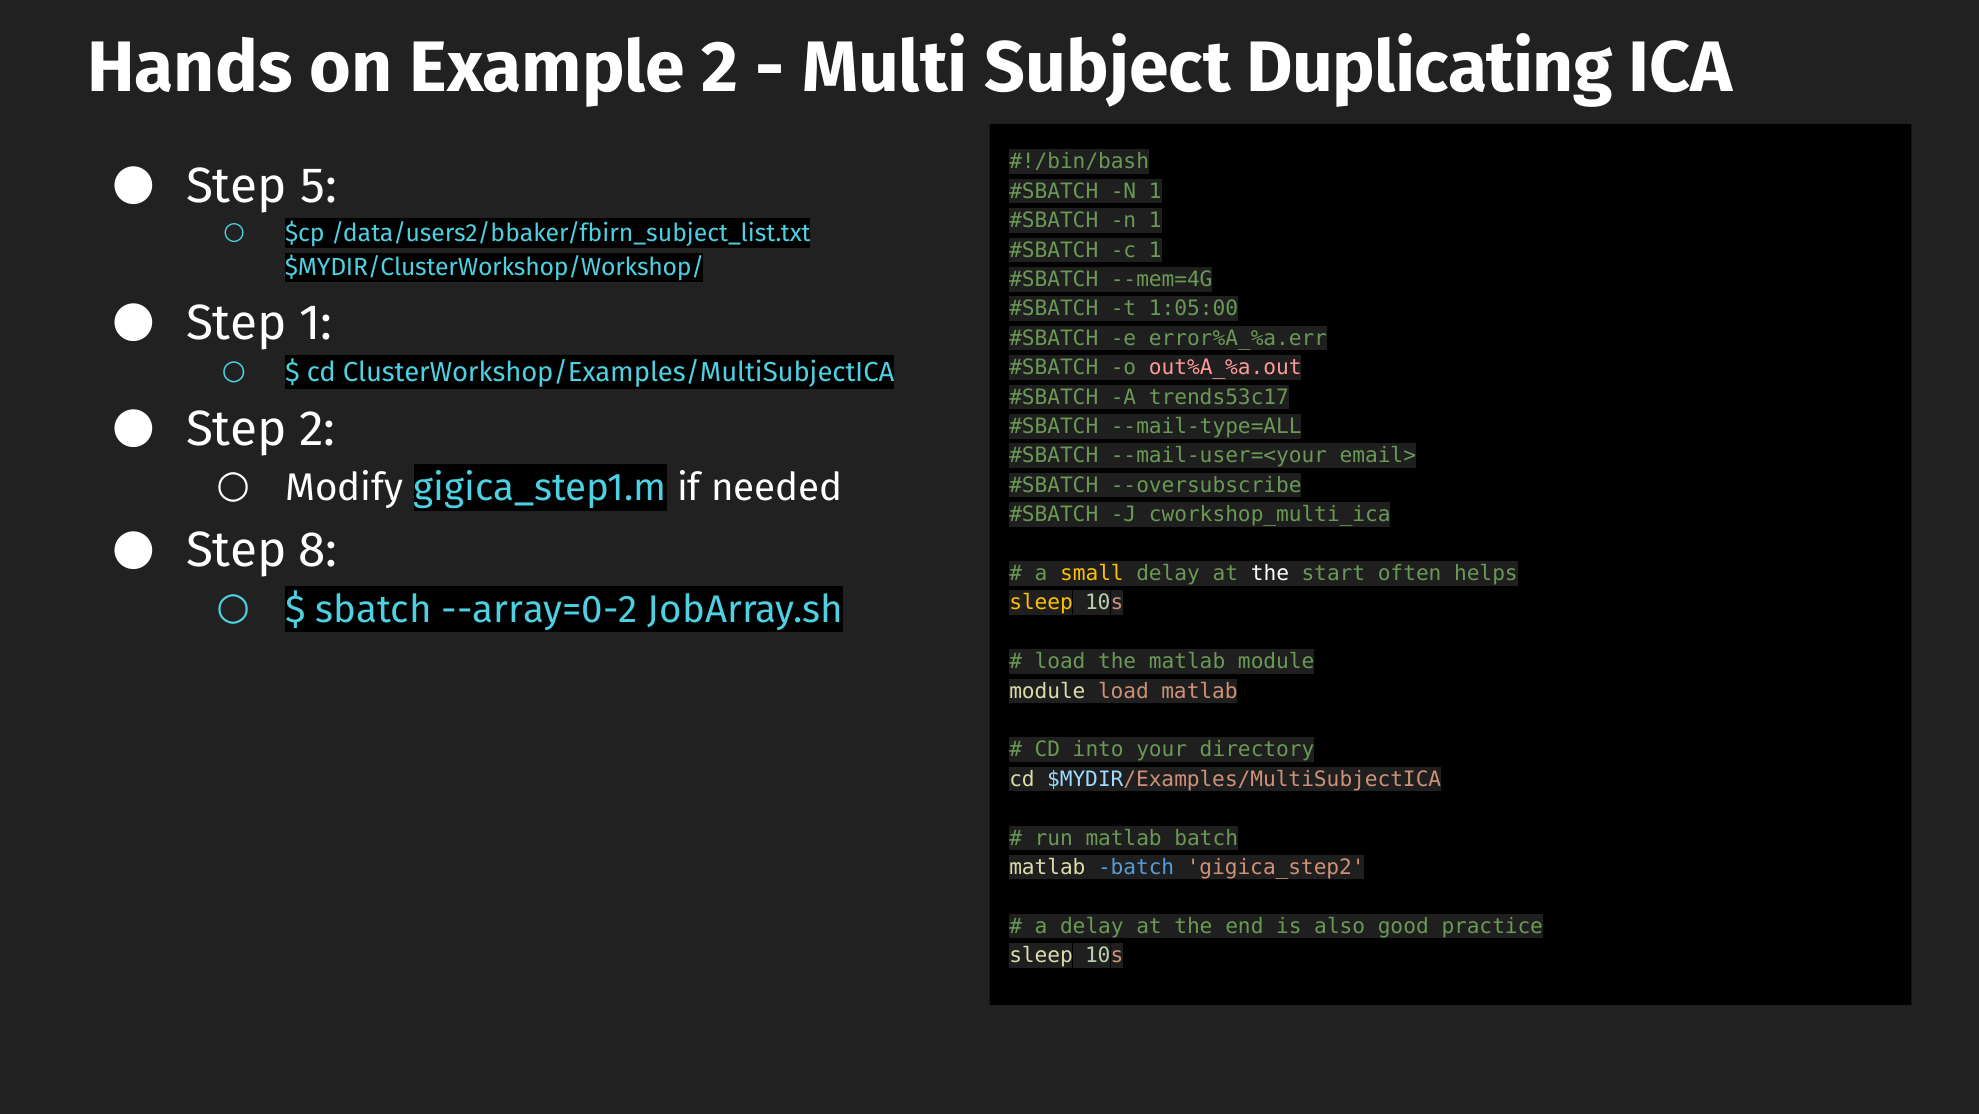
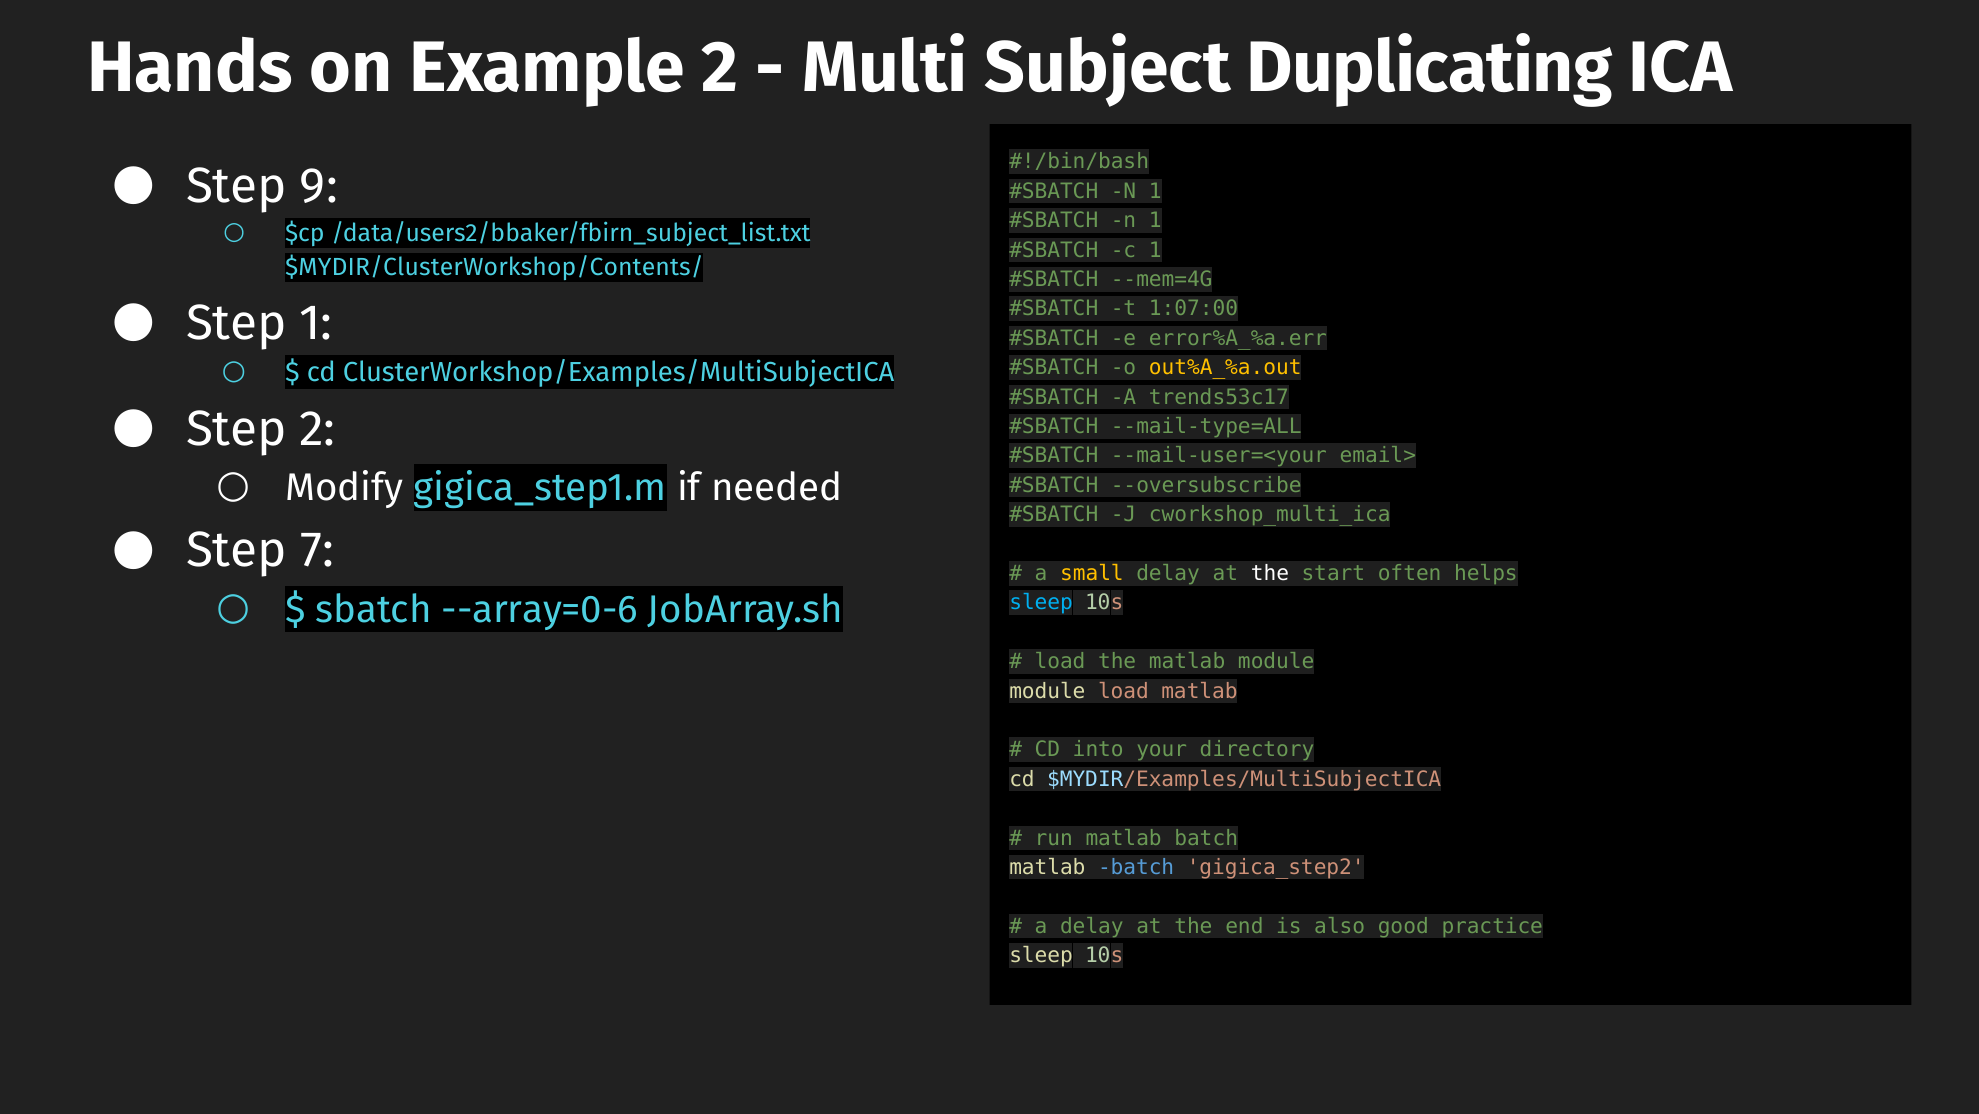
5: 5 -> 9
$MYDIR/ClusterWorkshop/Workshop/: $MYDIR/ClusterWorkshop/Workshop/ -> $MYDIR/ClusterWorkshop/Contents/
1:05:00: 1:05:00 -> 1:07:00
out%A_%a.out colour: pink -> yellow
8: 8 -> 7
--array=0-2: --array=0-2 -> --array=0-6
sleep at (1041, 602) colour: yellow -> light blue
